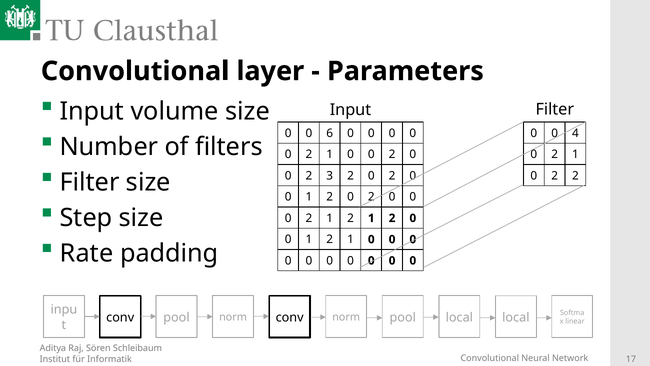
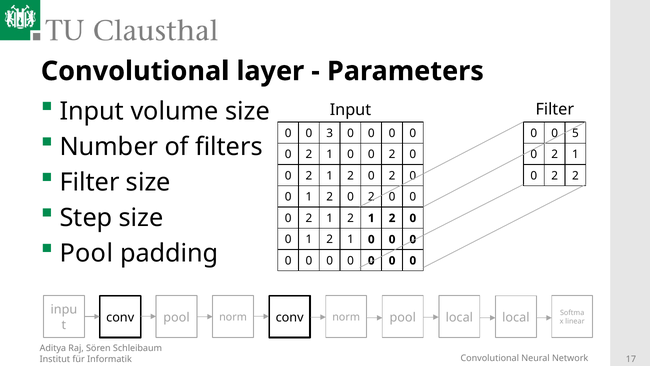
6: 6 -> 3
4: 4 -> 5
3 at (330, 176): 3 -> 1
Rate at (87, 253): Rate -> Pool
